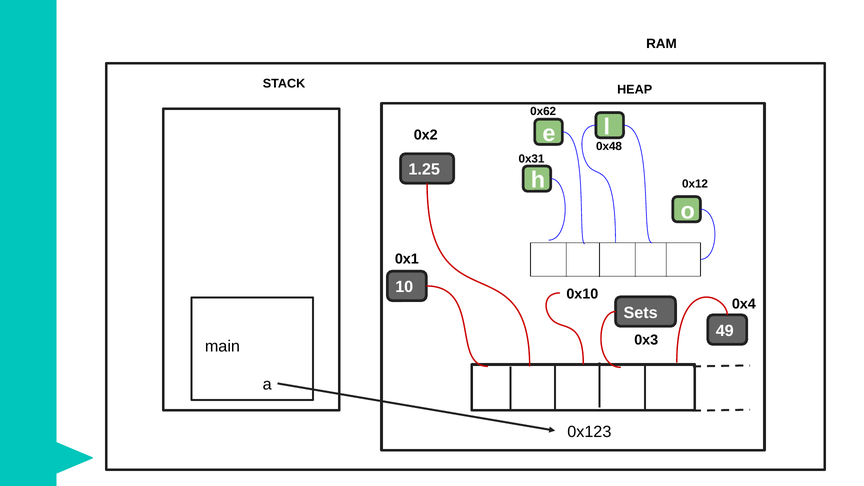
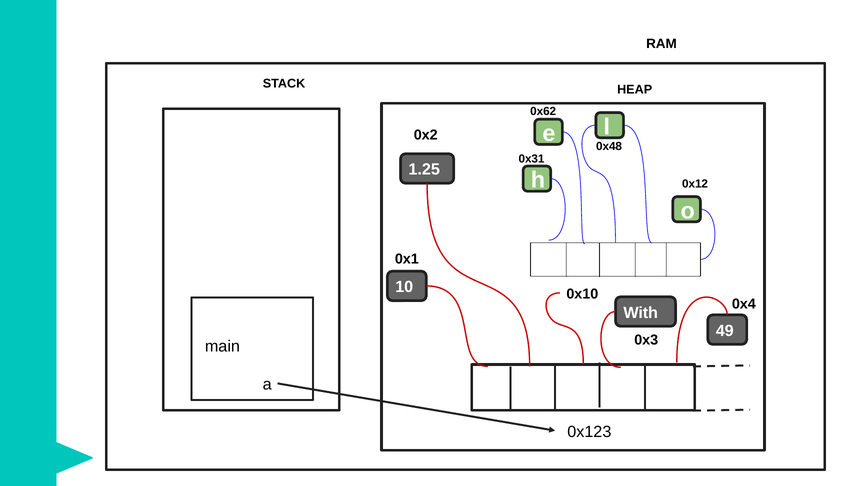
Sets: Sets -> With
